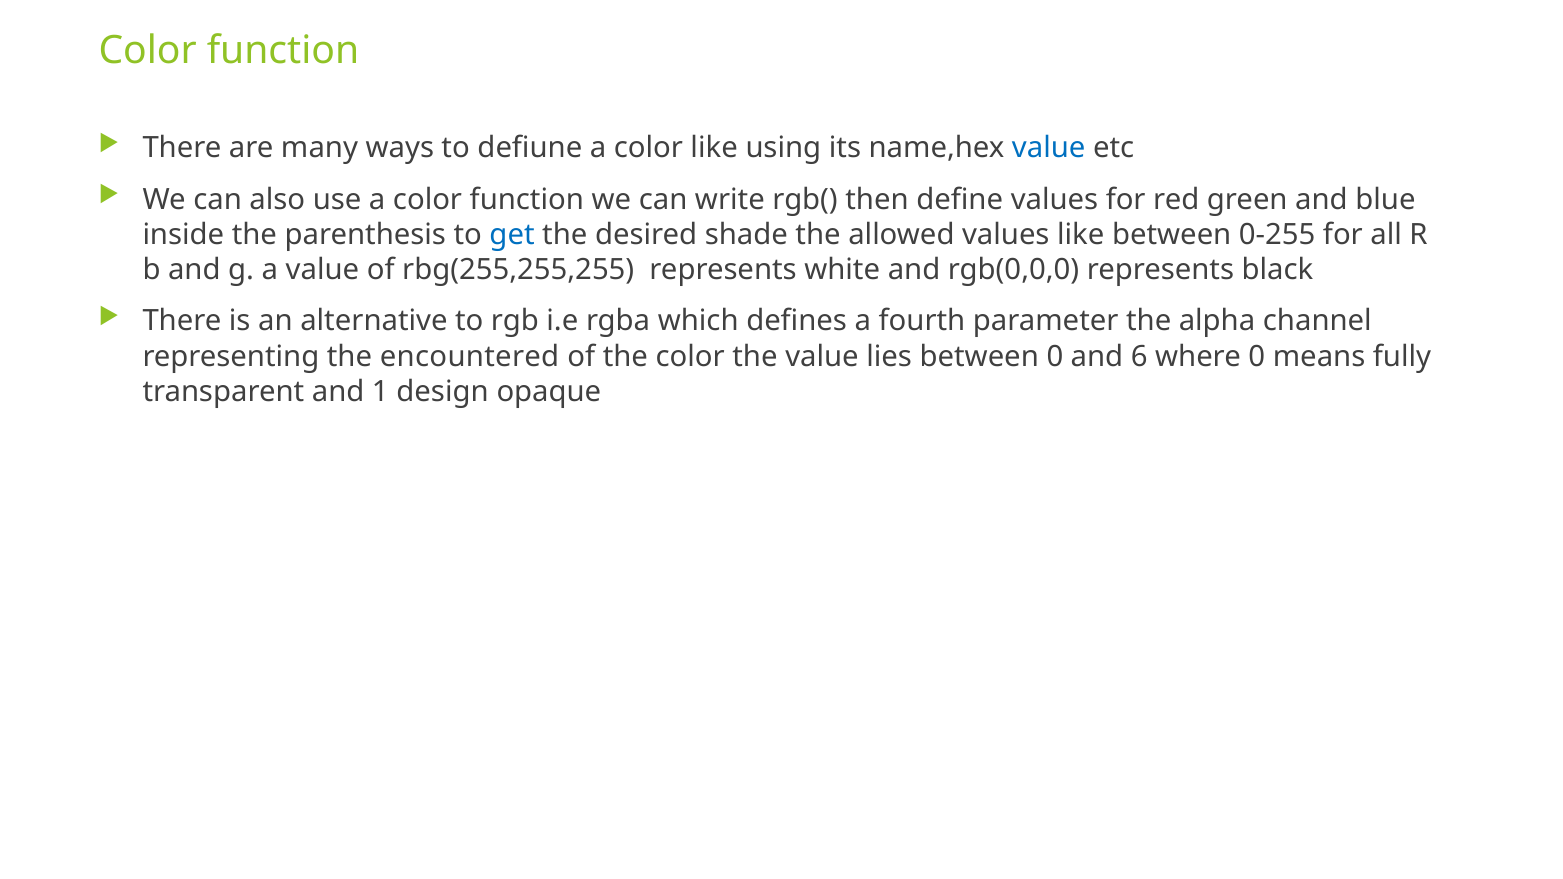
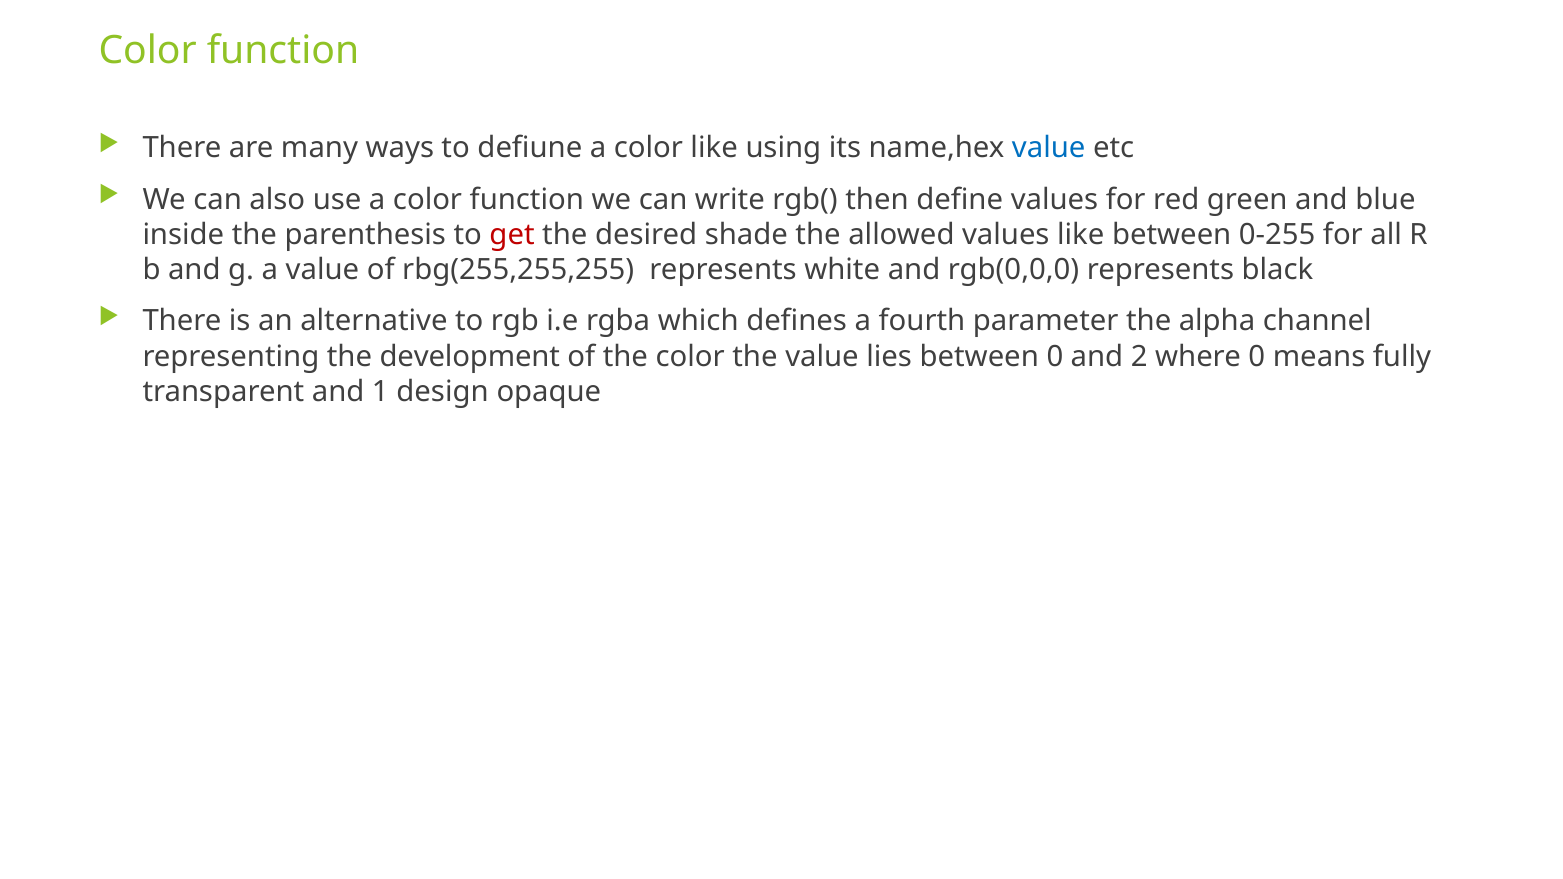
get colour: blue -> red
encountered: encountered -> development
6: 6 -> 2
